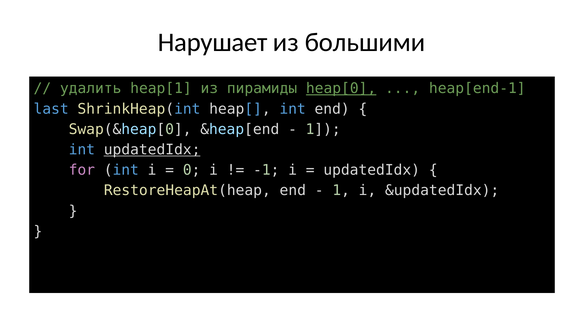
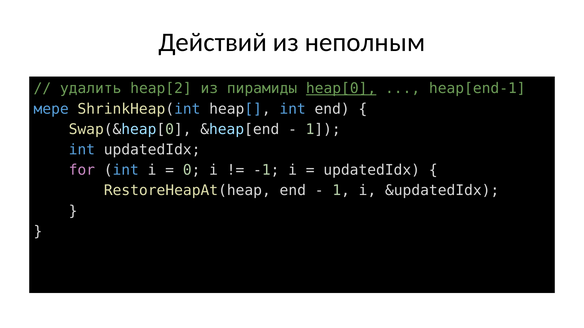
Нарушает: Нарушает -> Действий
большими: большими -> неполным
heap[1: heap[1 -> heap[2
last: last -> мере
updatedIdx at (152, 150) underline: present -> none
